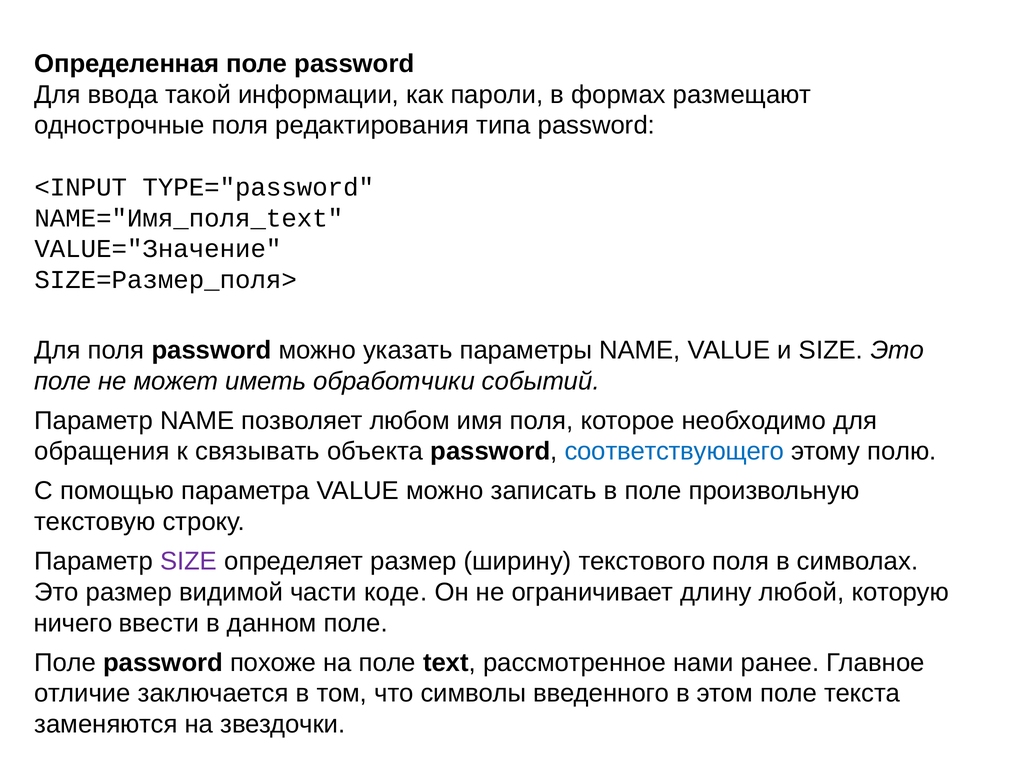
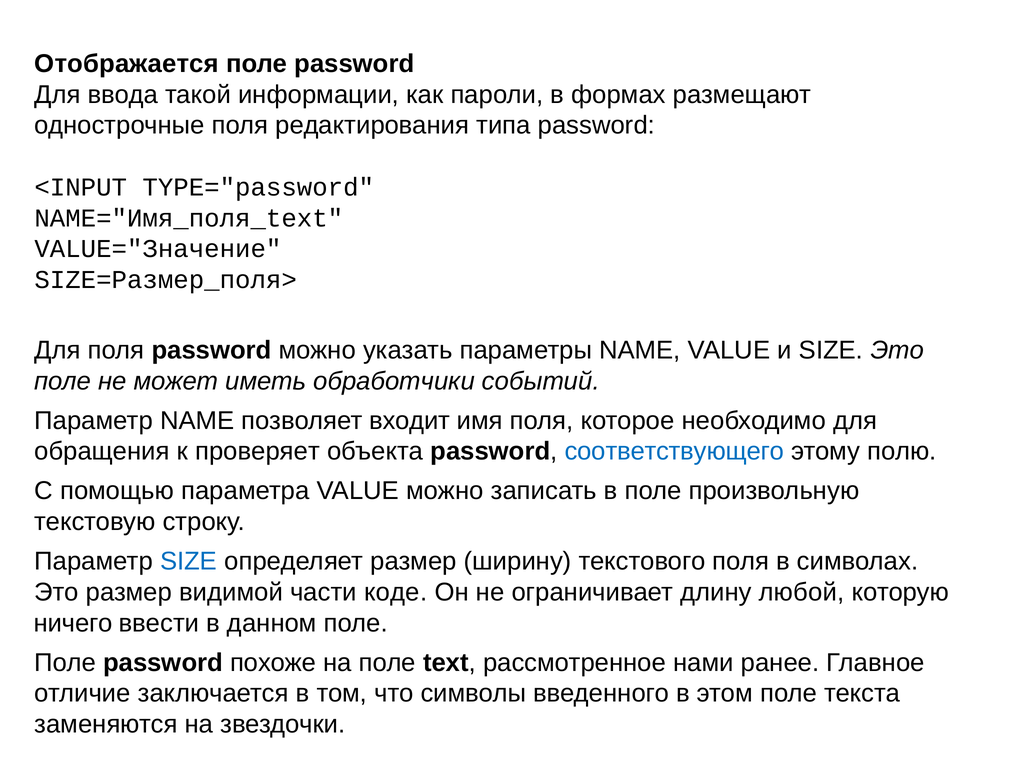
Определенная: Определенная -> Отображается
любом: любом -> входит
связывать: связывать -> проверяет
SIZE at (189, 561) colour: purple -> blue
